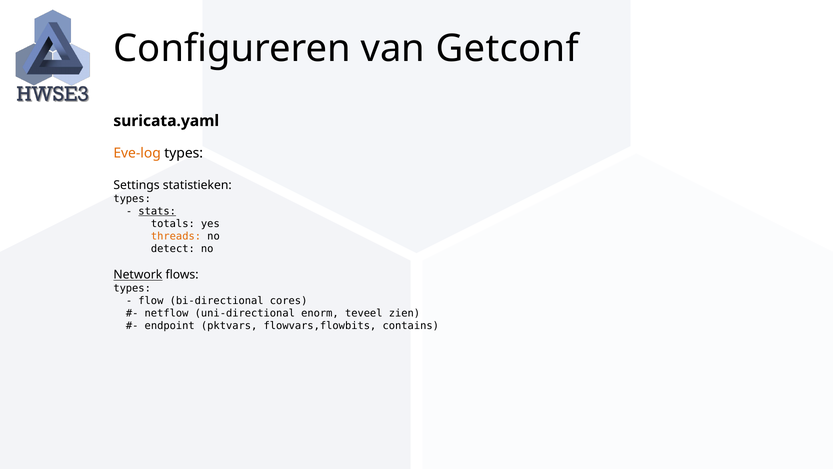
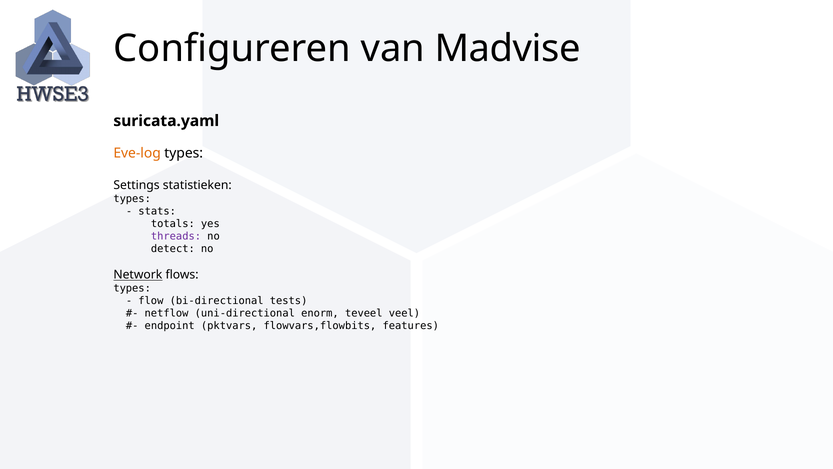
Getconf: Getconf -> Madvise
stats underline: present -> none
threads colour: orange -> purple
cores: cores -> tests
zien: zien -> veel
contains: contains -> features
